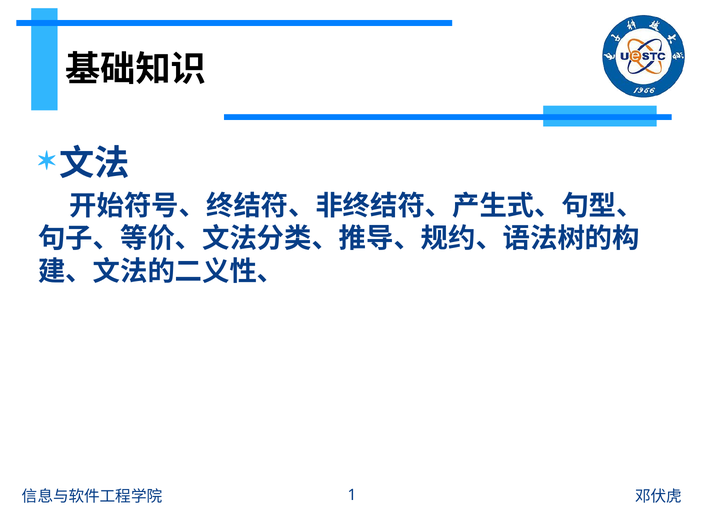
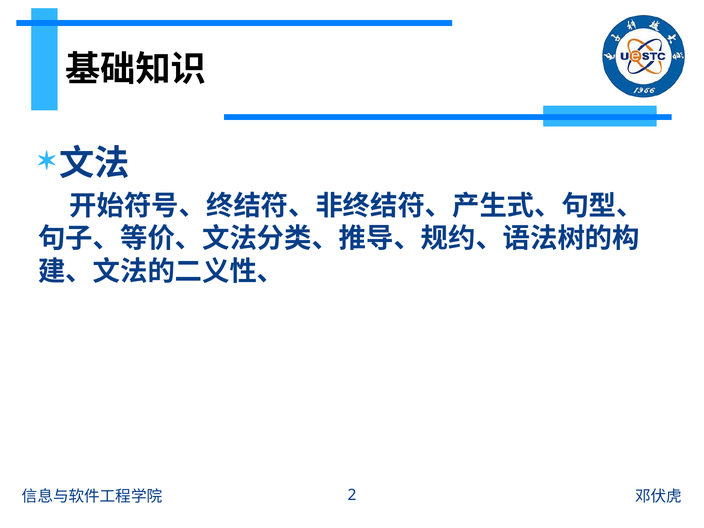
1: 1 -> 2
